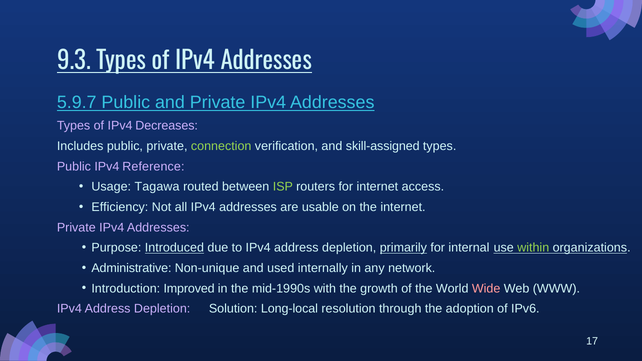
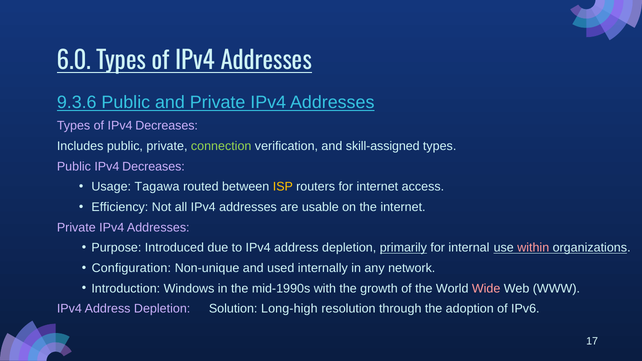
9.3: 9.3 -> 6.0
5.9.7: 5.9.7 -> 9.3.6
Public IPv4 Reference: Reference -> Decreases
ISP colour: light green -> yellow
Introduced underline: present -> none
within colour: light green -> pink
Administrative: Administrative -> Configuration
Improved: Improved -> Windows
Long-local: Long-local -> Long-high
